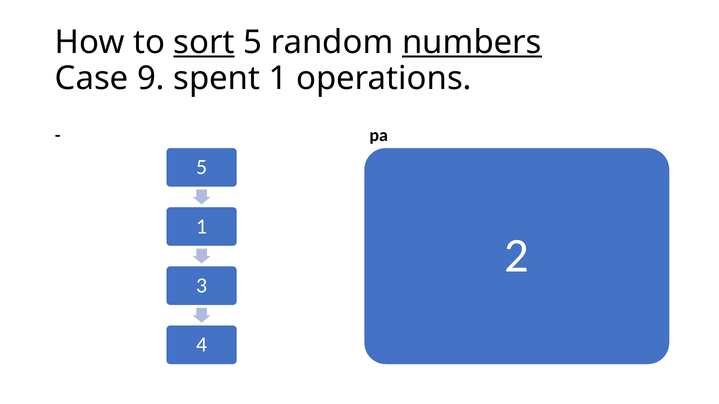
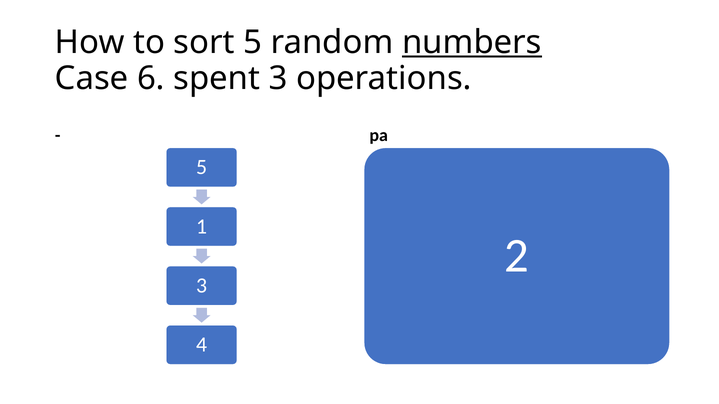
sort underline: present -> none
9: 9 -> 6
spent 1: 1 -> 3
